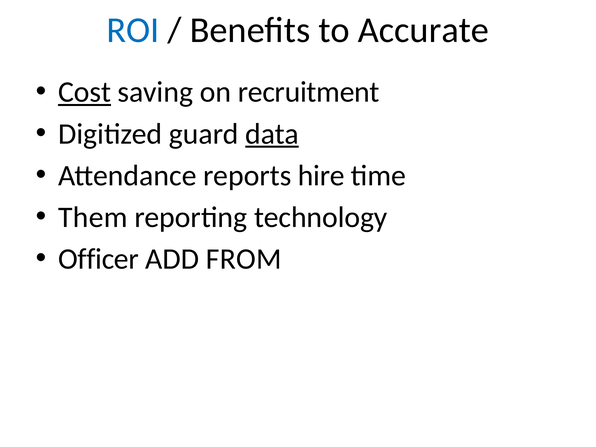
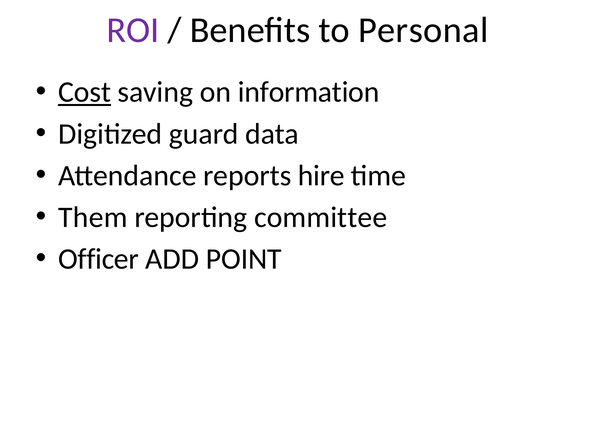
ROI colour: blue -> purple
Accurate: Accurate -> Personal
recruitment: recruitment -> information
data underline: present -> none
technology: technology -> committee
FROM: FROM -> POINT
